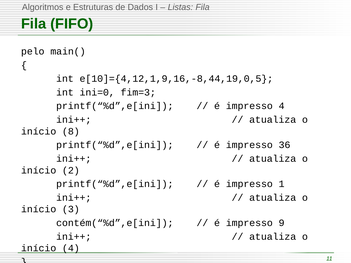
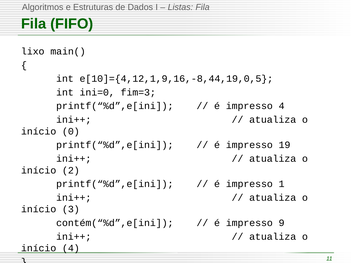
pelo: pelo -> lixo
8: 8 -> 0
36: 36 -> 19
